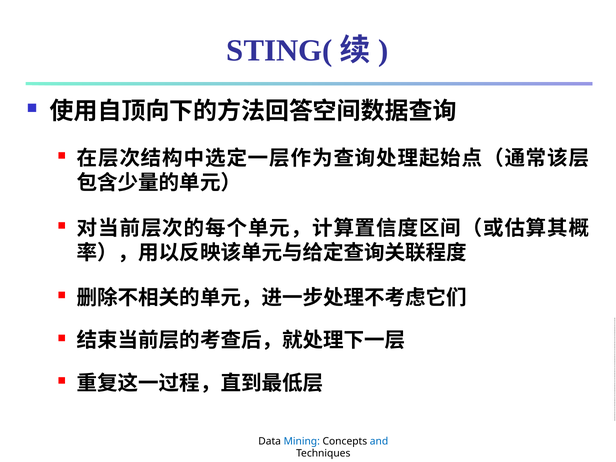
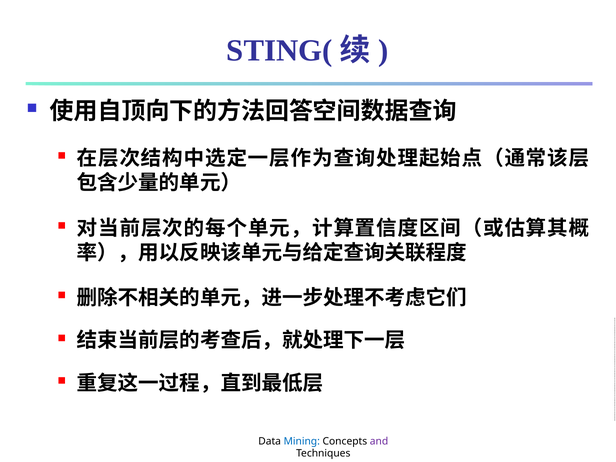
and colour: blue -> purple
